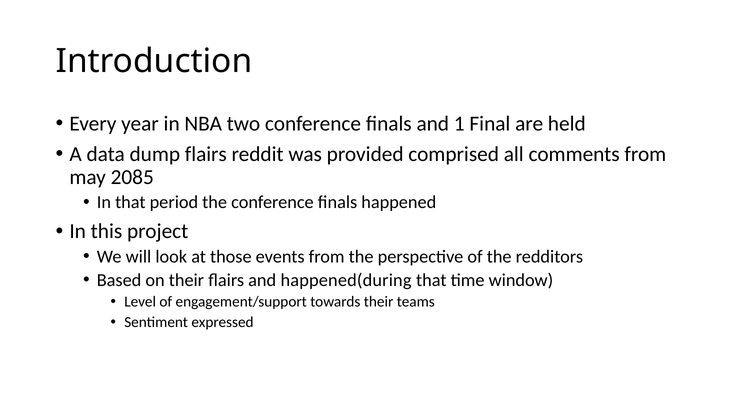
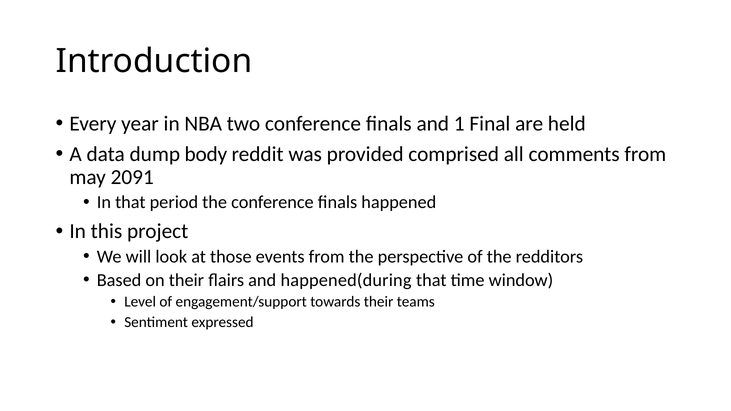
dump flairs: flairs -> body
2085: 2085 -> 2091
